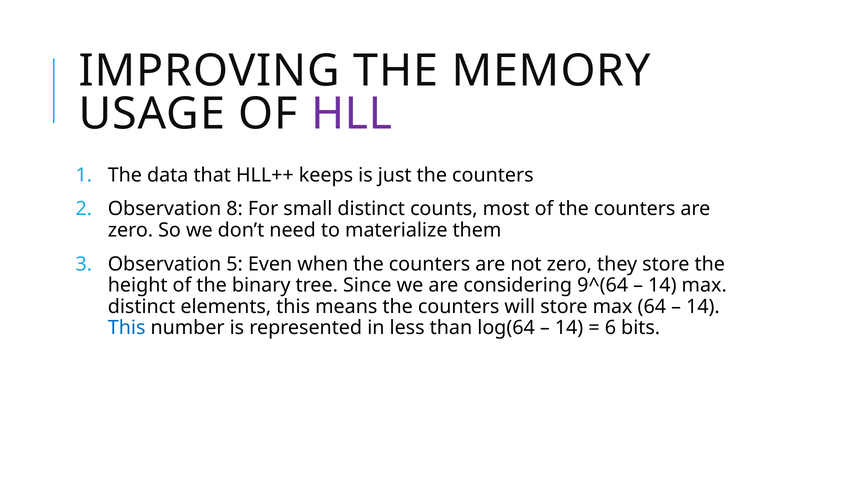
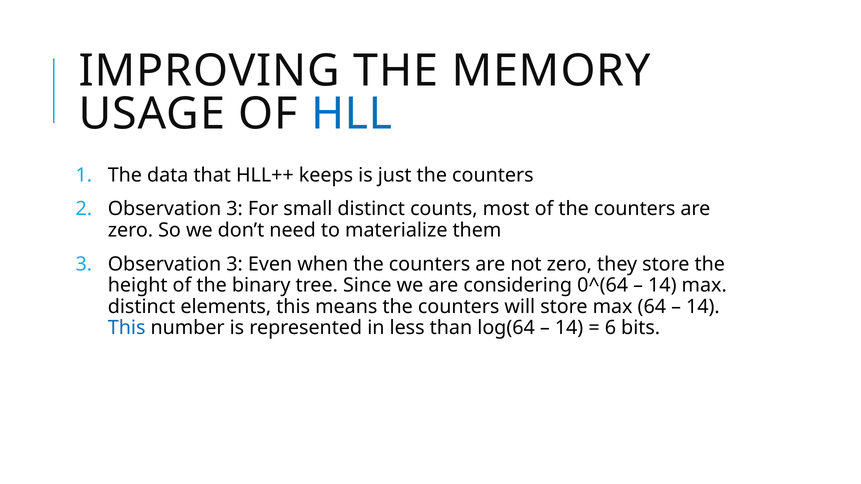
HLL colour: purple -> blue
2 Observation 8: 8 -> 3
5 at (235, 264): 5 -> 3
9^(64: 9^(64 -> 0^(64
